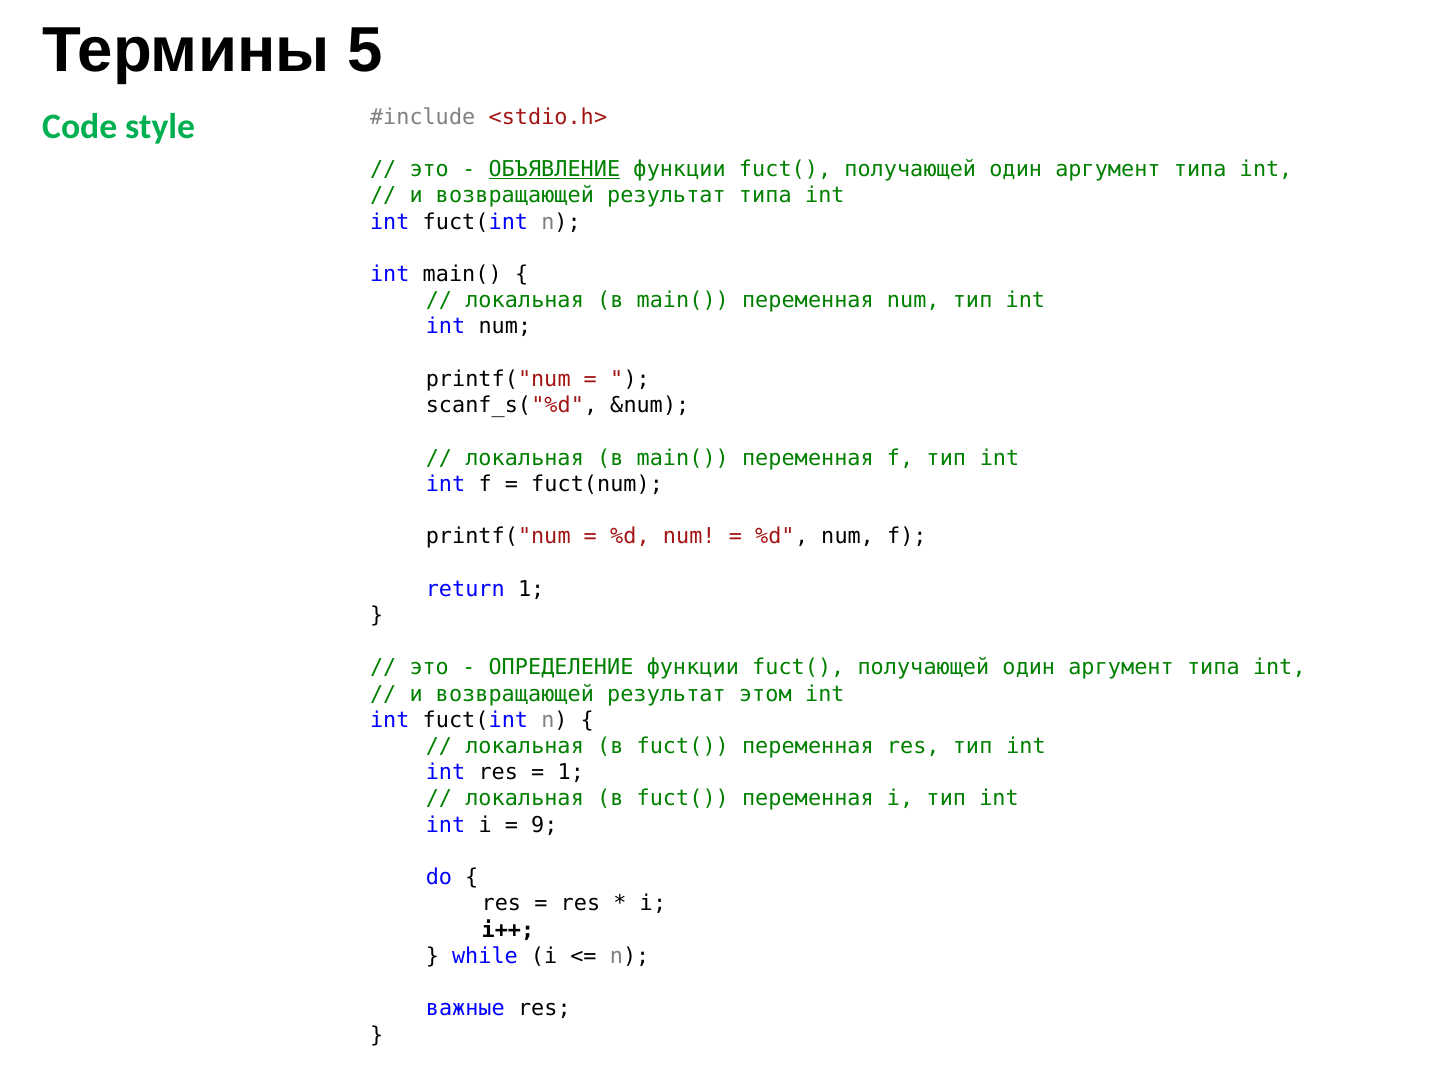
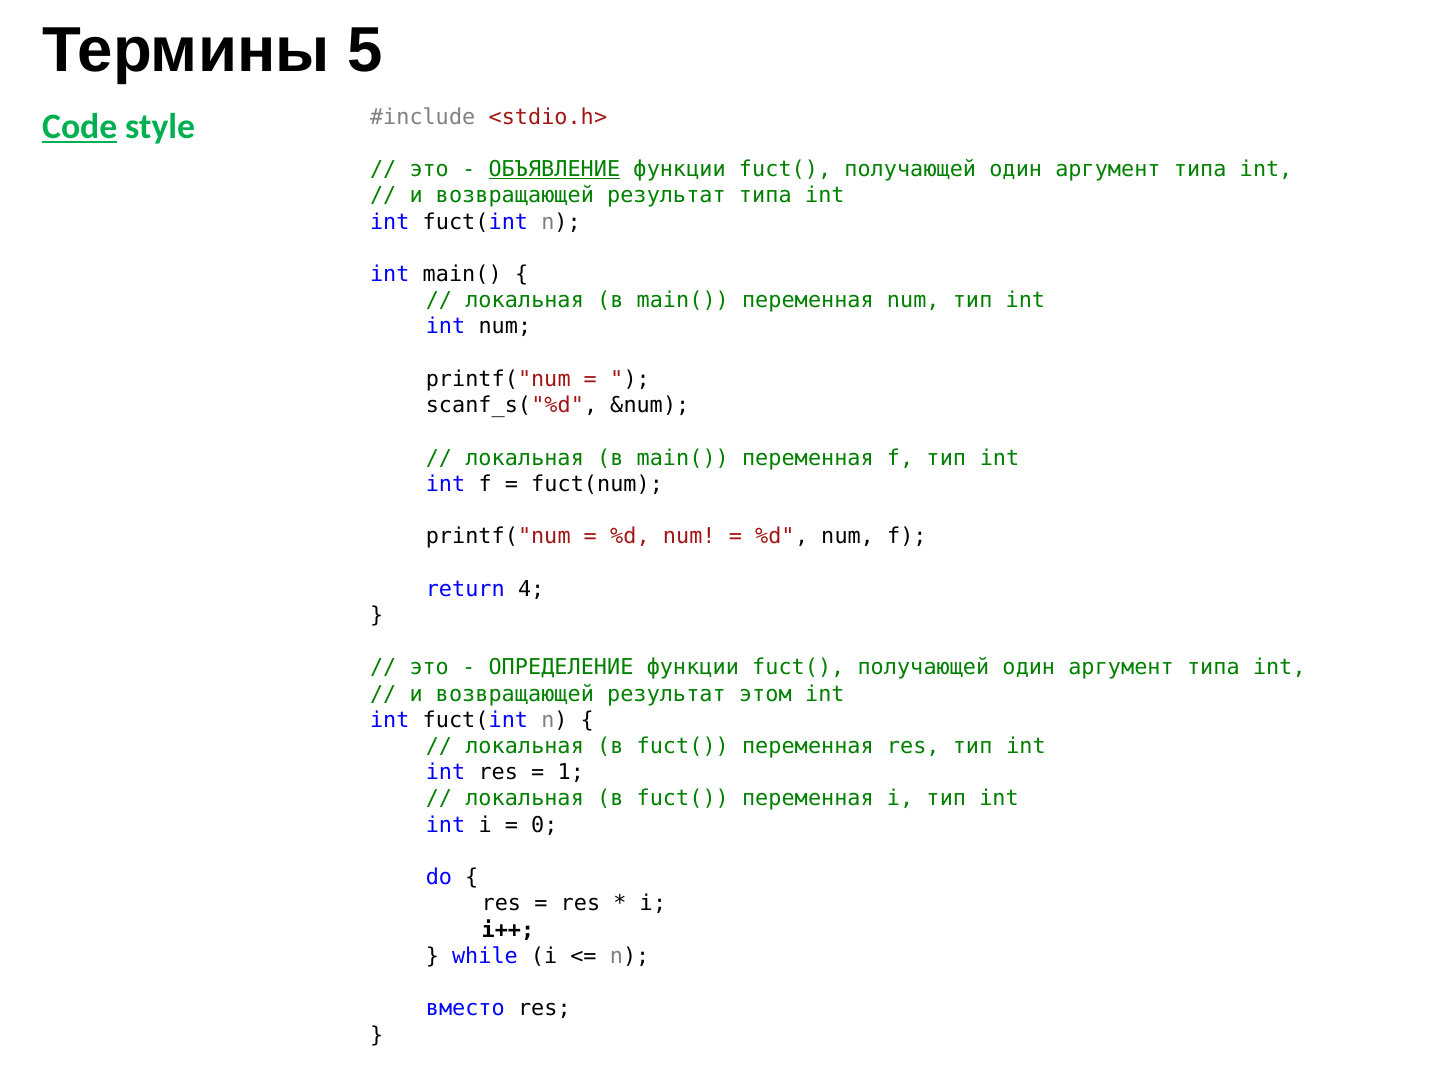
Code underline: none -> present
return 1: 1 -> 4
9: 9 -> 0
важные: важные -> вместо
